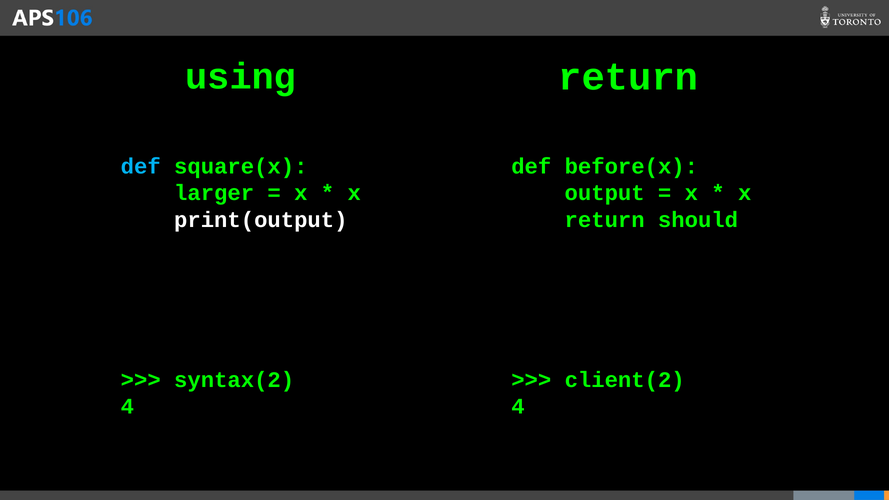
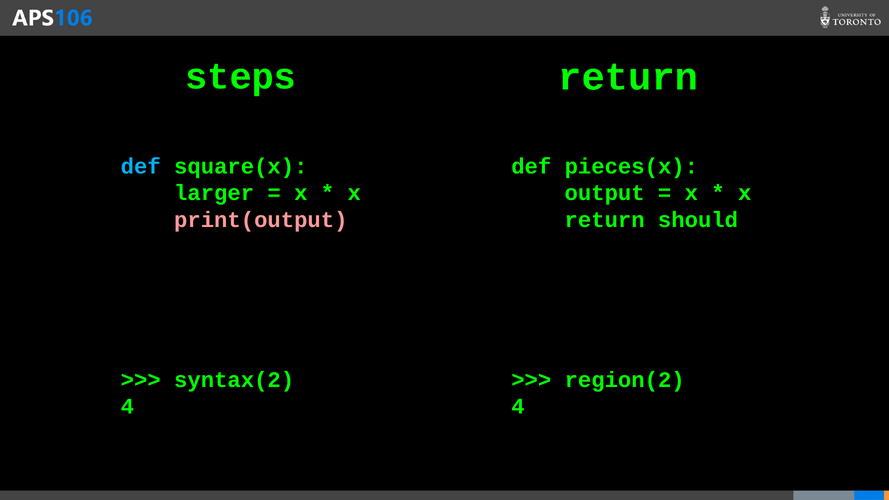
using: using -> steps
before(x: before(x -> pieces(x
print(output colour: white -> pink
client(2: client(2 -> region(2
